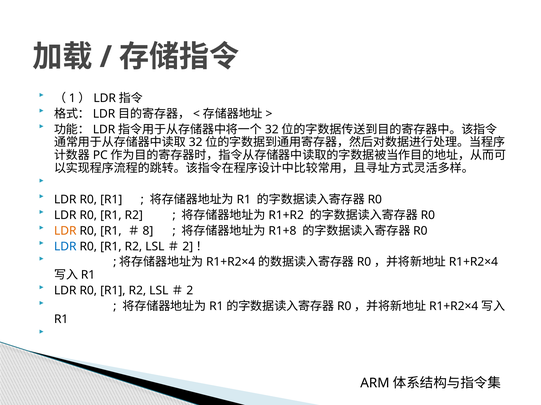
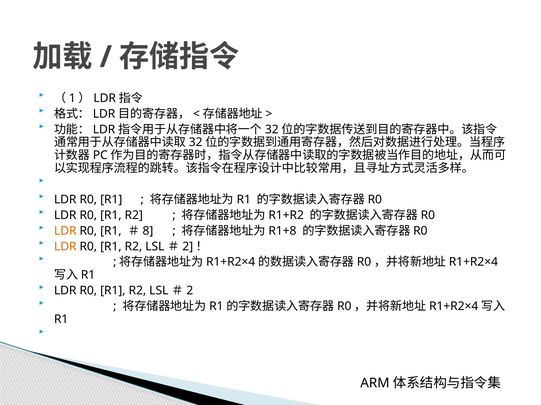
LDR at (65, 247) colour: blue -> orange
